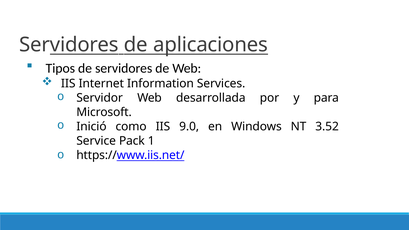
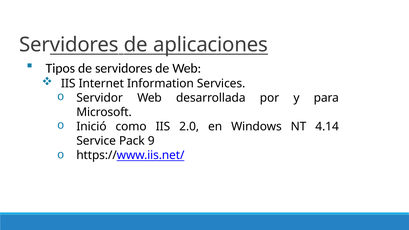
9.0: 9.0 -> 2.0
3.52: 3.52 -> 4.14
1: 1 -> 9
